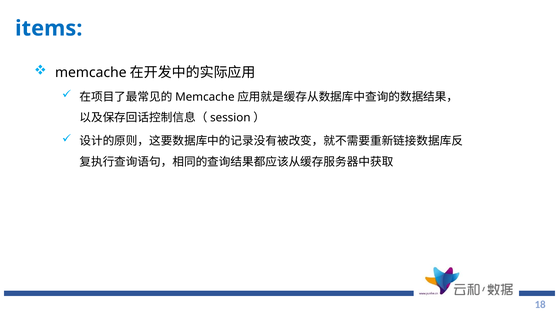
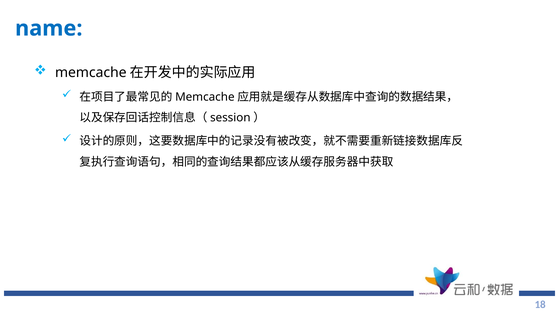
items: items -> name
